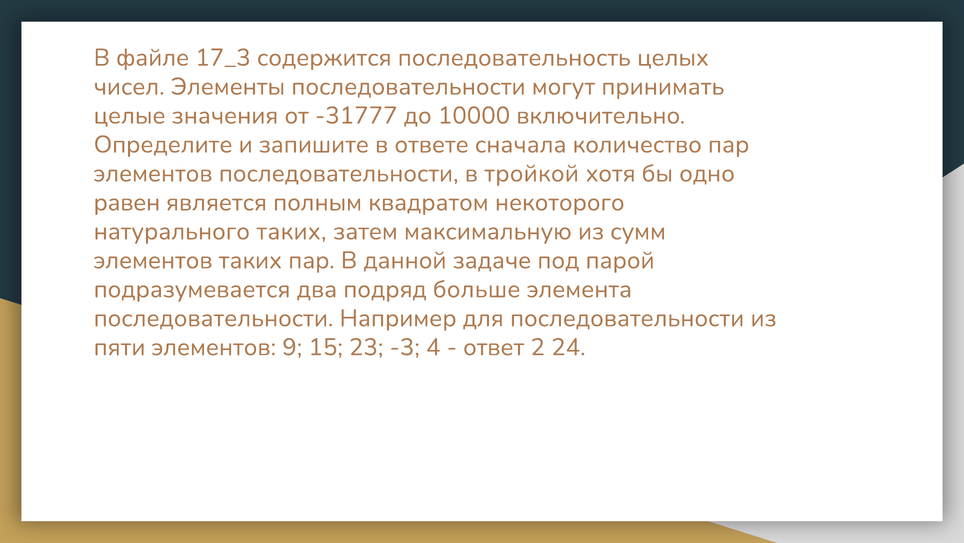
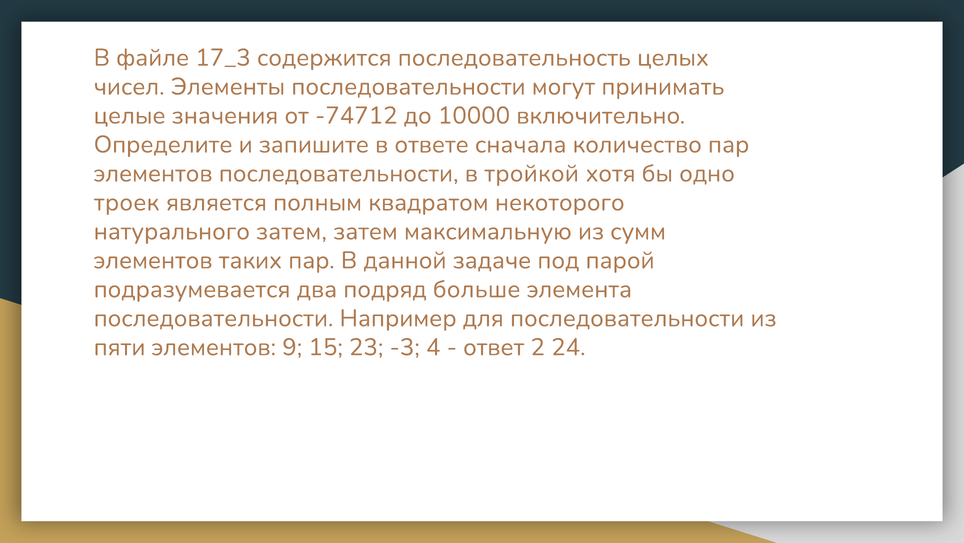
-31777: -31777 -> -74712
равен: равен -> троек
натурального таких: таких -> затем
